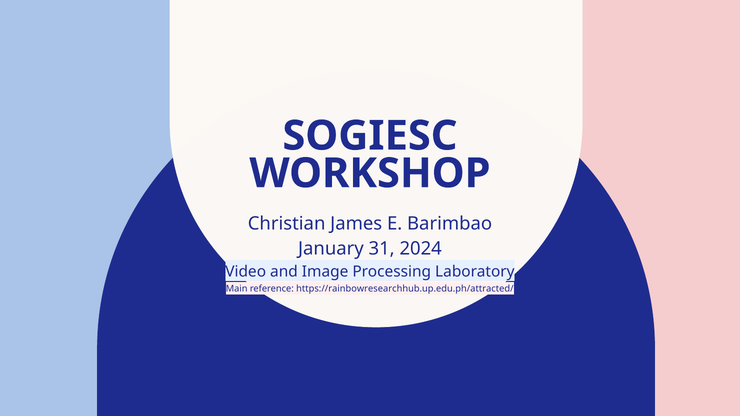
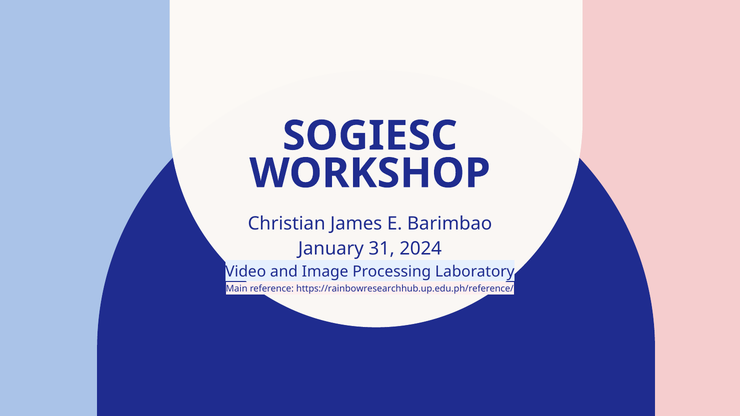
https://rainbowresearchhub.up.edu.ph/attracted/: https://rainbowresearchhub.up.edu.ph/attracted/ -> https://rainbowresearchhub.up.edu.ph/reference/
